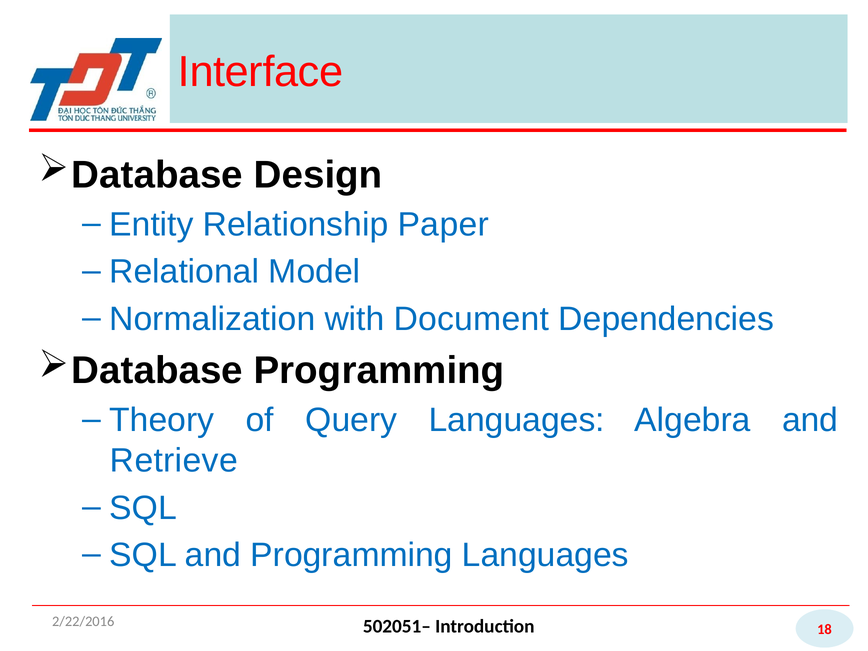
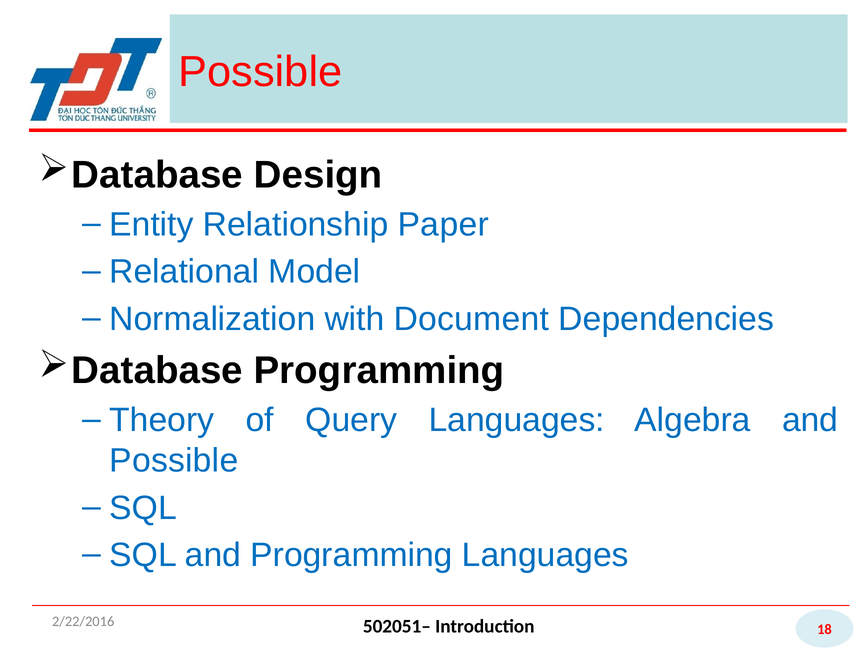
Interface at (261, 72): Interface -> Possible
Retrieve at (174, 461): Retrieve -> Possible
